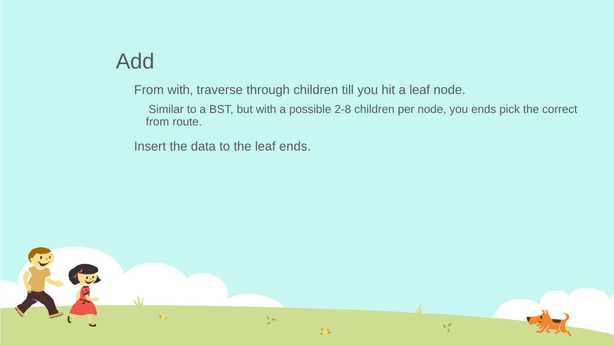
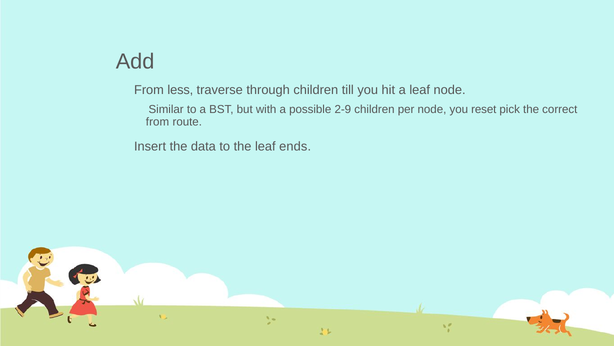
From with: with -> less
2-8: 2-8 -> 2-9
you ends: ends -> reset
